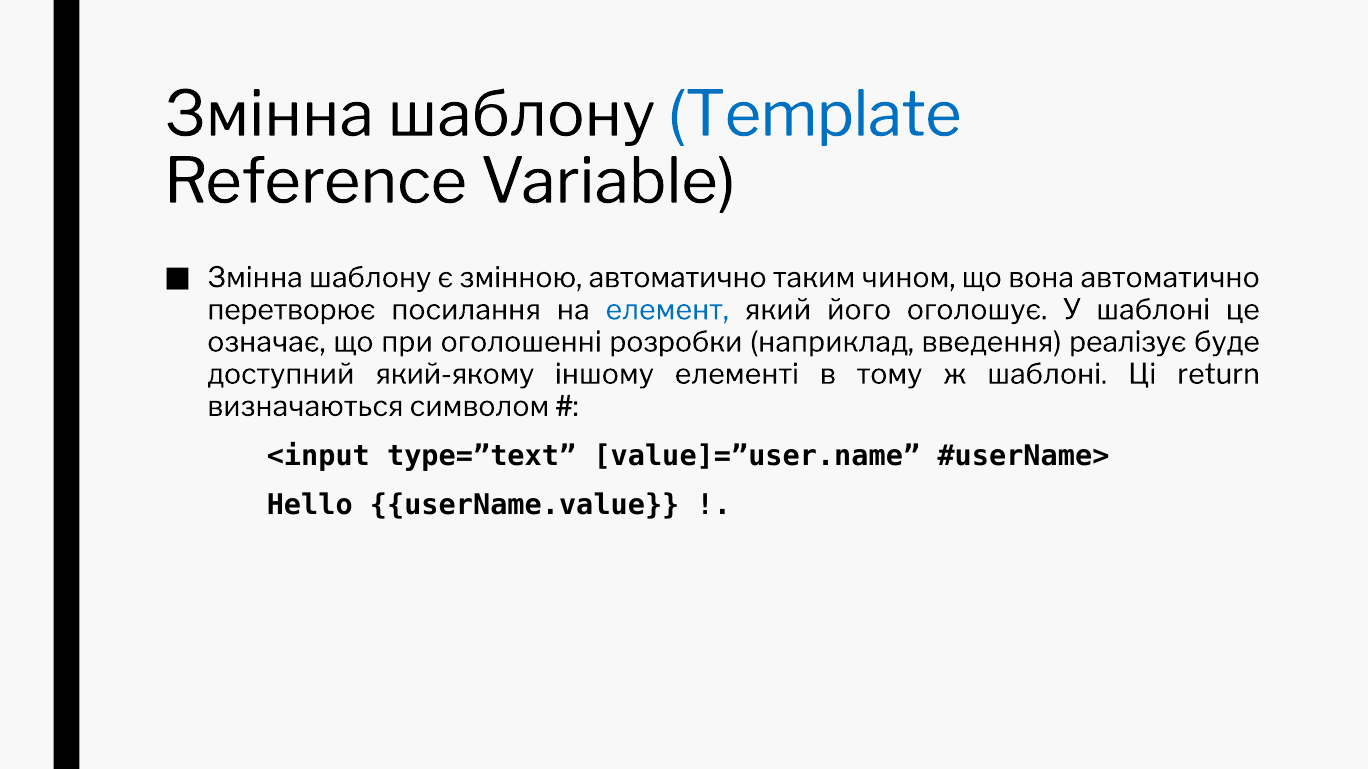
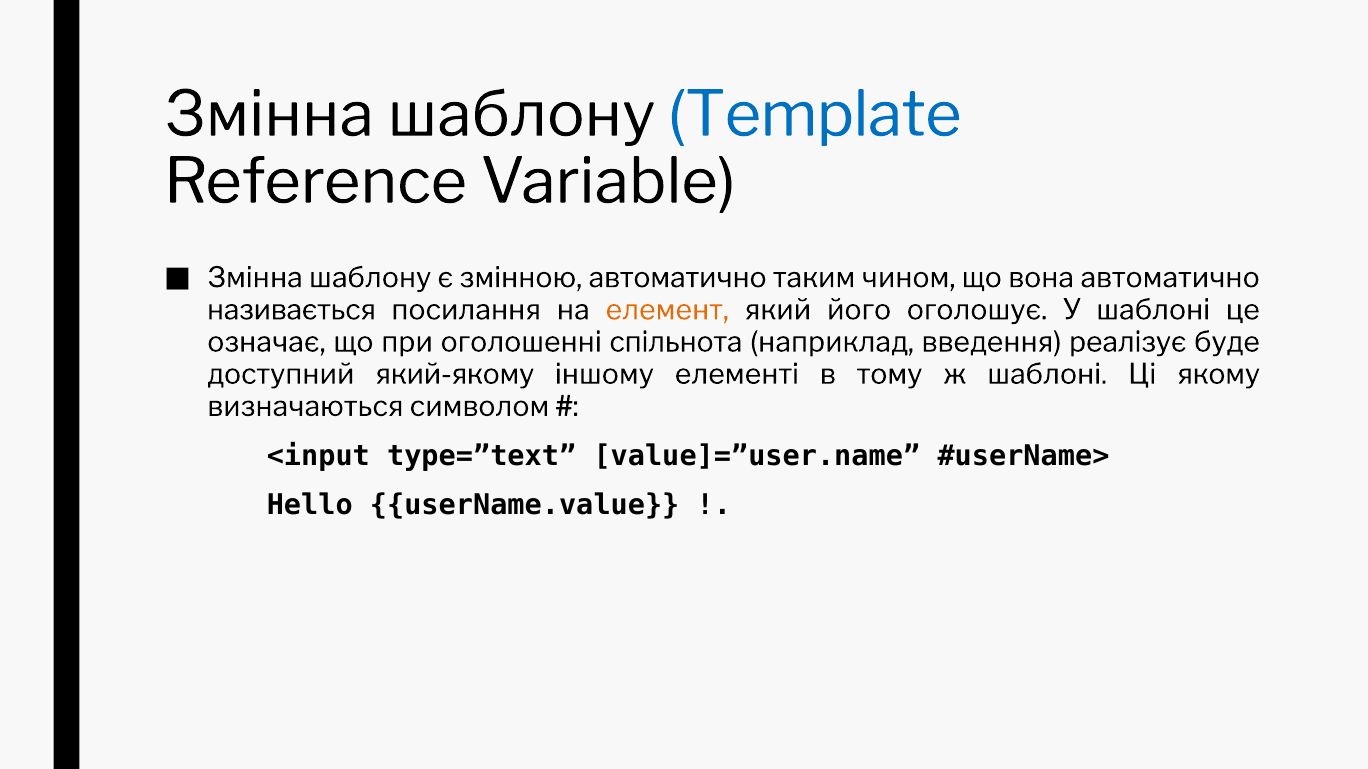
перетворює: перетворює -> називається
елемент colour: blue -> orange
розробки: розробки -> спільнота
return: return -> якому
